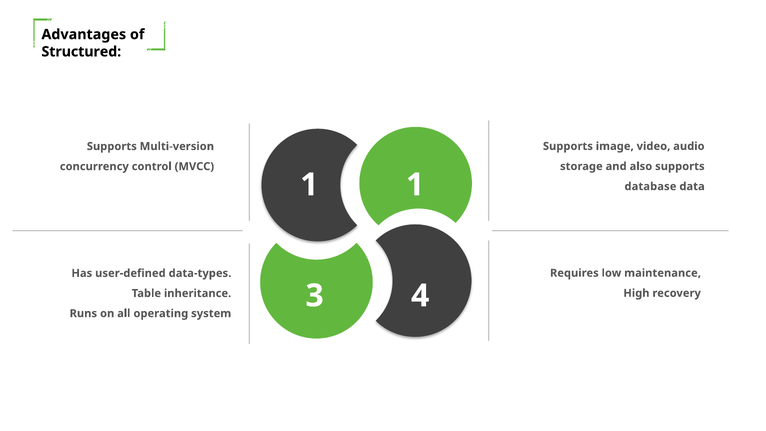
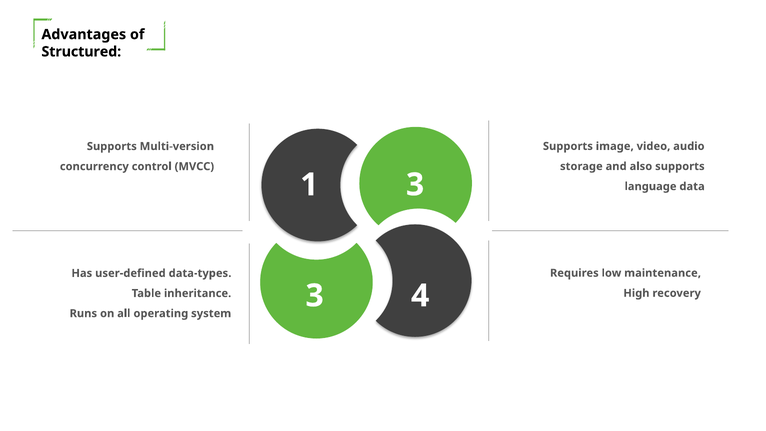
1 1: 1 -> 3
database: database -> language
